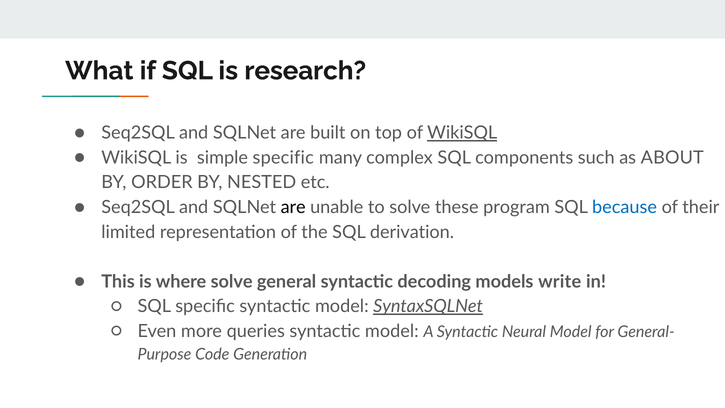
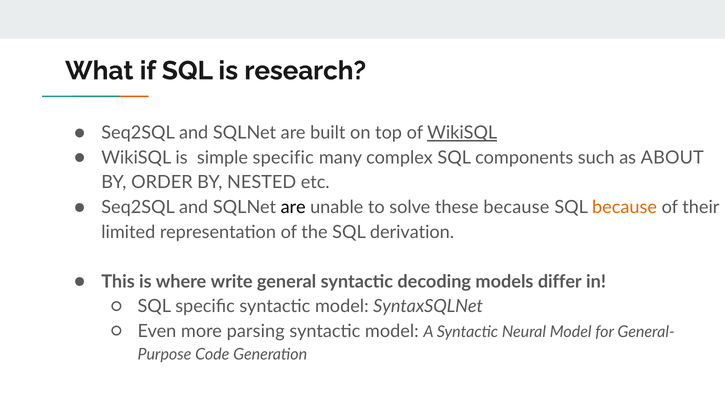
these program: program -> because
because at (625, 207) colour: blue -> orange
where solve: solve -> write
write: write -> differ
SyntaxSQLNet underline: present -> none
queries: queries -> parsing
